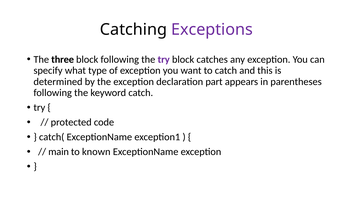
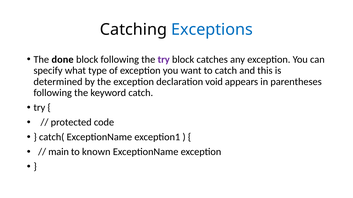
Exceptions colour: purple -> blue
three: three -> done
part: part -> void
